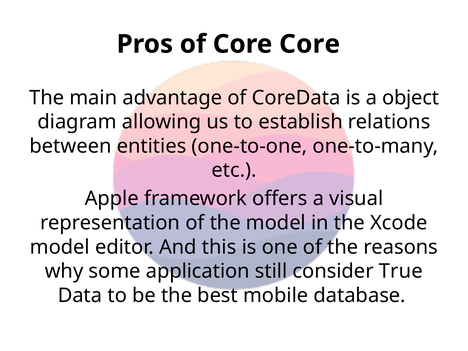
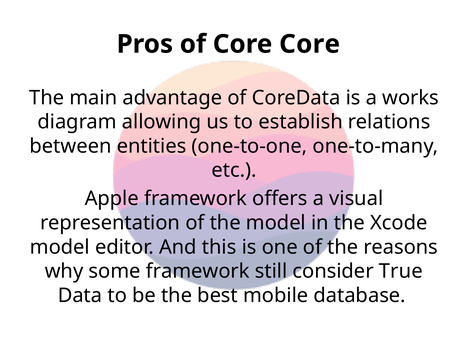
object: object -> works
some application: application -> framework
